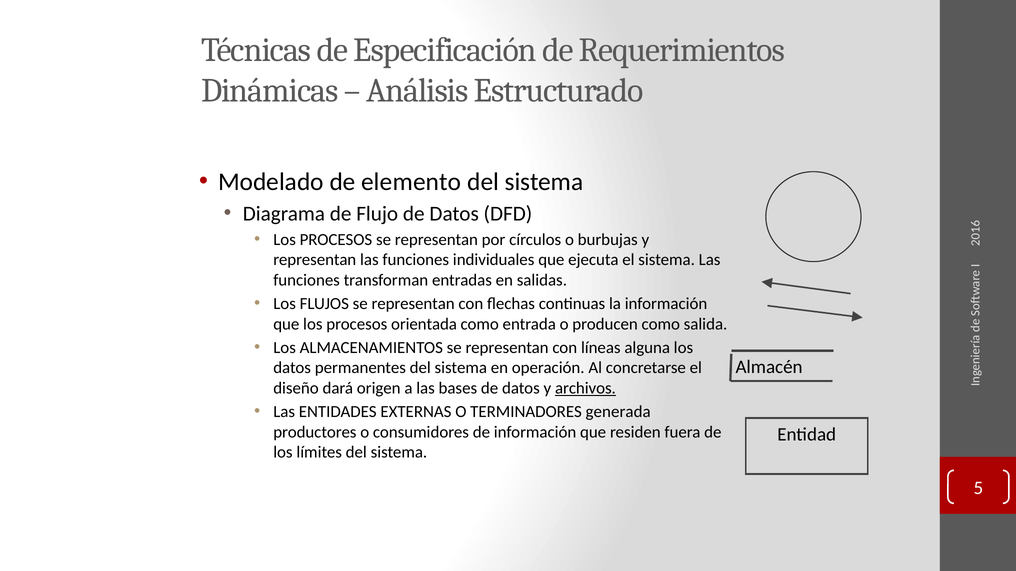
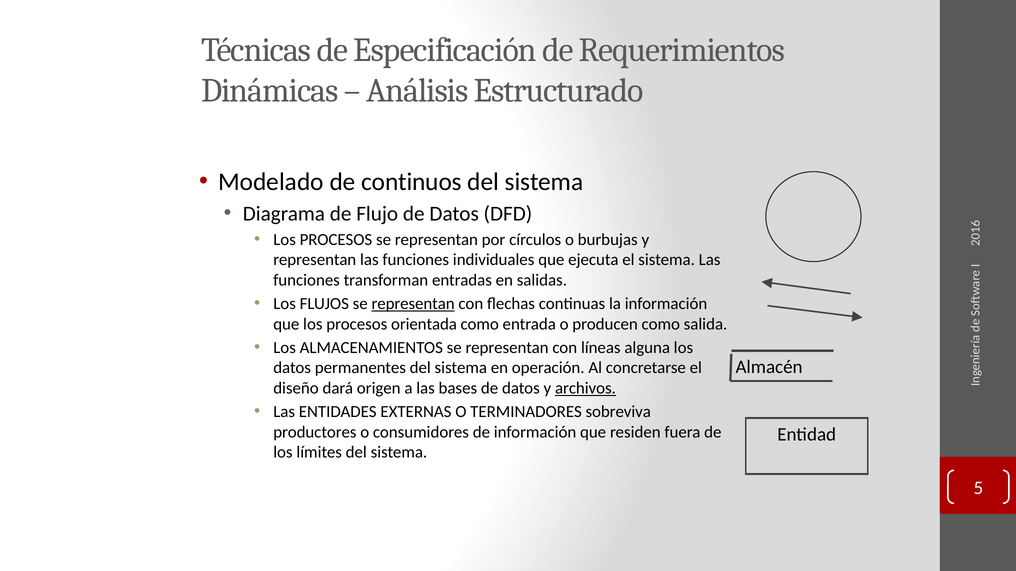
elemento: elemento -> continuos
representan at (413, 304) underline: none -> present
generada: generada -> sobreviva
